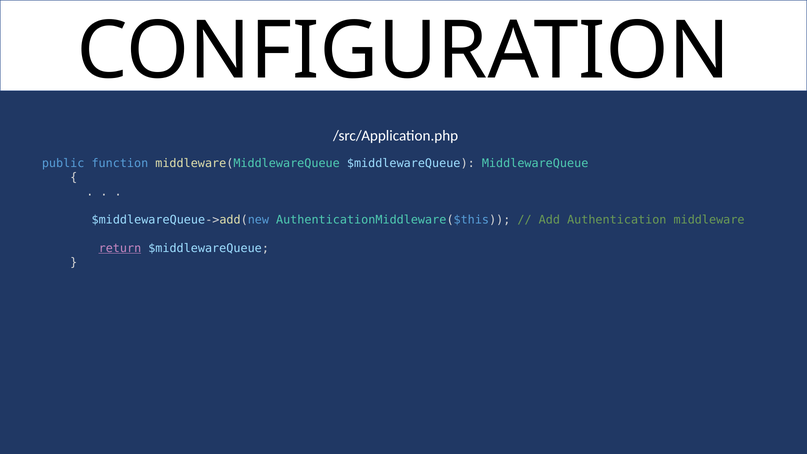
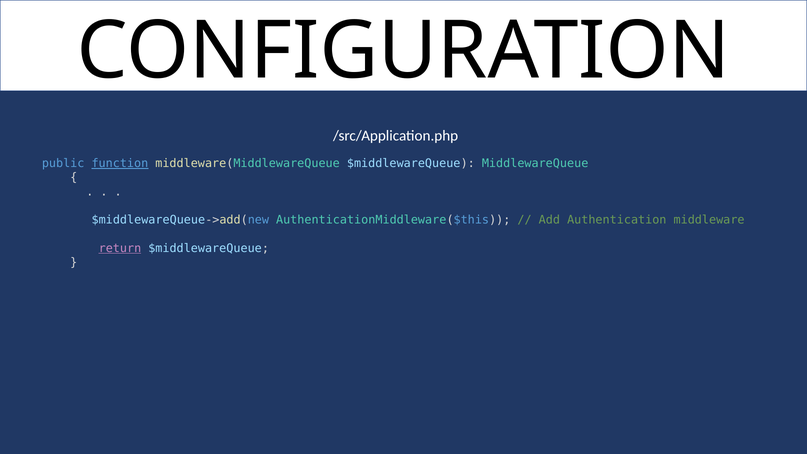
function underline: none -> present
